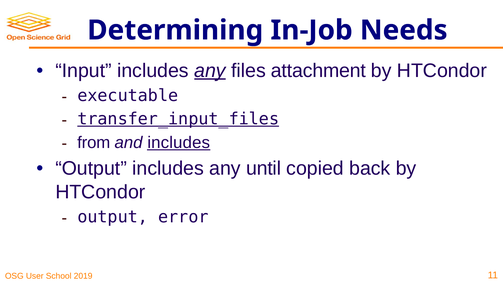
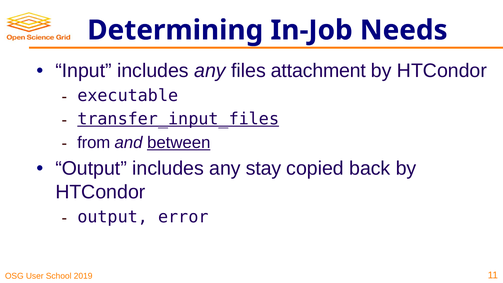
any at (210, 71) underline: present -> none
and includes: includes -> between
until: until -> stay
